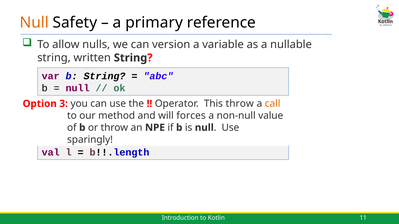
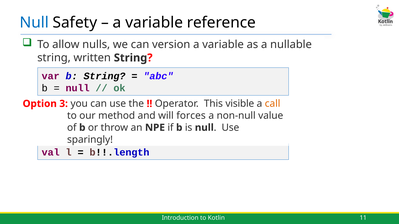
Null at (34, 23) colour: orange -> blue
primary at (154, 23): primary -> variable
This throw: throw -> visible
